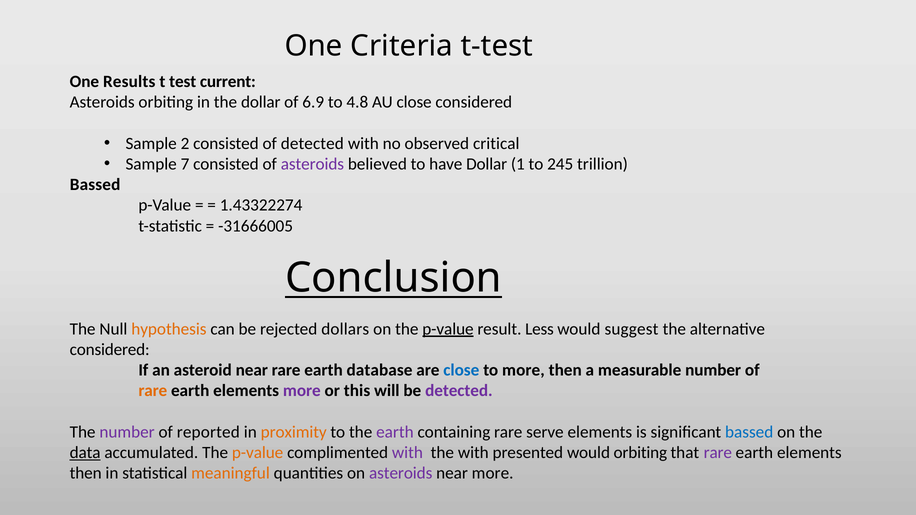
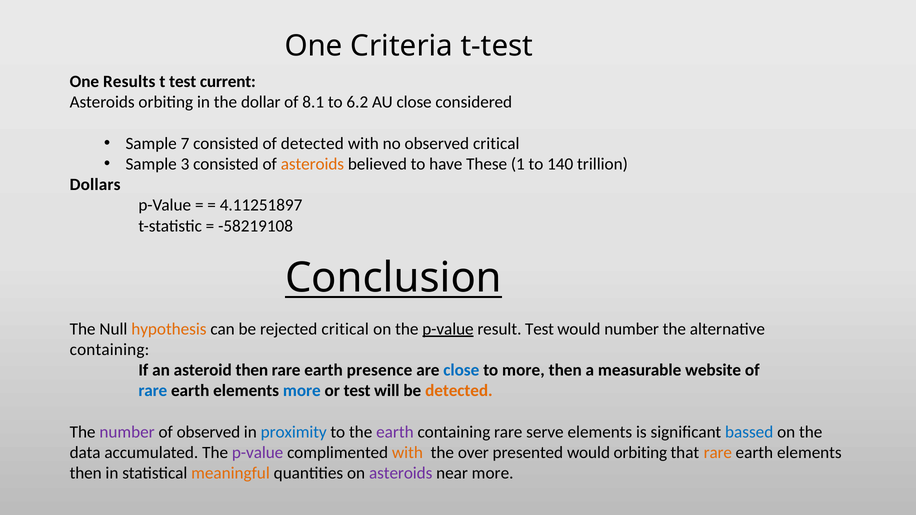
6.9: 6.9 -> 8.1
4.8: 4.8 -> 6.2
2: 2 -> 7
7: 7 -> 3
asteroids at (312, 164) colour: purple -> orange
have Dollar: Dollar -> These
245: 245 -> 140
Bassed at (95, 185): Bassed -> Dollars
1.43322274: 1.43322274 -> 4.11251897
-31666005: -31666005 -> -58219108
rejected dollars: dollars -> critical
result Less: Less -> Test
would suggest: suggest -> number
considered at (110, 350): considered -> containing
asteroid near: near -> then
database: database -> presence
measurable number: number -> website
rare at (153, 391) colour: orange -> blue
more at (302, 391) colour: purple -> blue
or this: this -> test
detected at (459, 391) colour: purple -> orange
of reported: reported -> observed
proximity colour: orange -> blue
data underline: present -> none
p-value at (258, 453) colour: orange -> purple
with at (407, 453) colour: purple -> orange
the with: with -> over
rare at (718, 453) colour: purple -> orange
